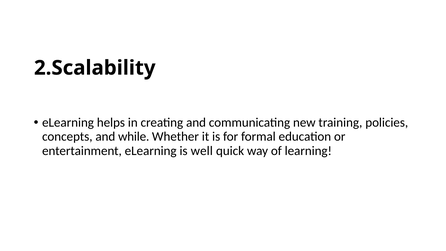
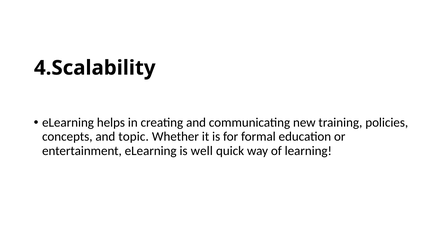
2.Scalability: 2.Scalability -> 4.Scalability
while: while -> topic
